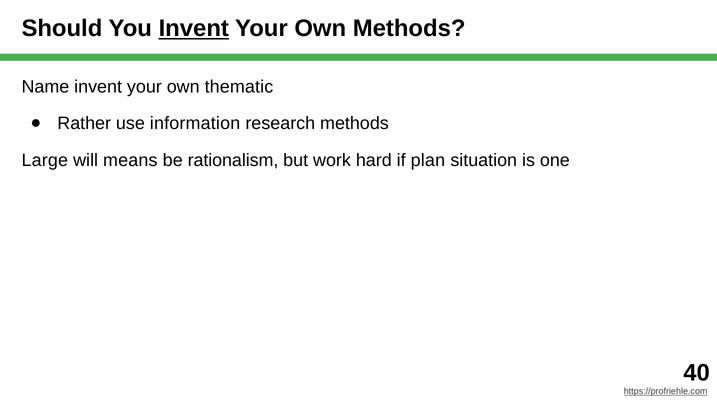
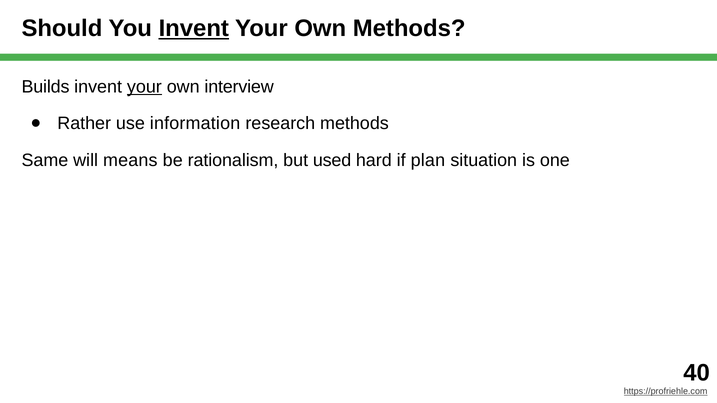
Name: Name -> Builds
your at (144, 87) underline: none -> present
thematic: thematic -> interview
Large: Large -> Same
work: work -> used
